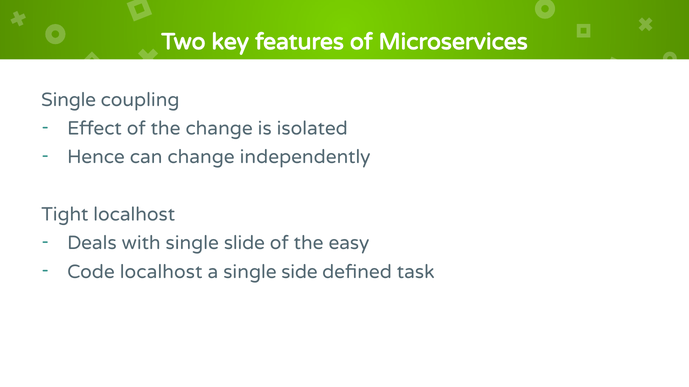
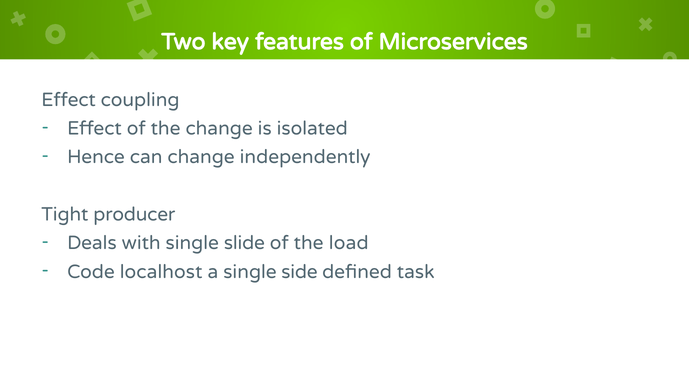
Single at (69, 100): Single -> Effect
Tight localhost: localhost -> producer
easy: easy -> load
